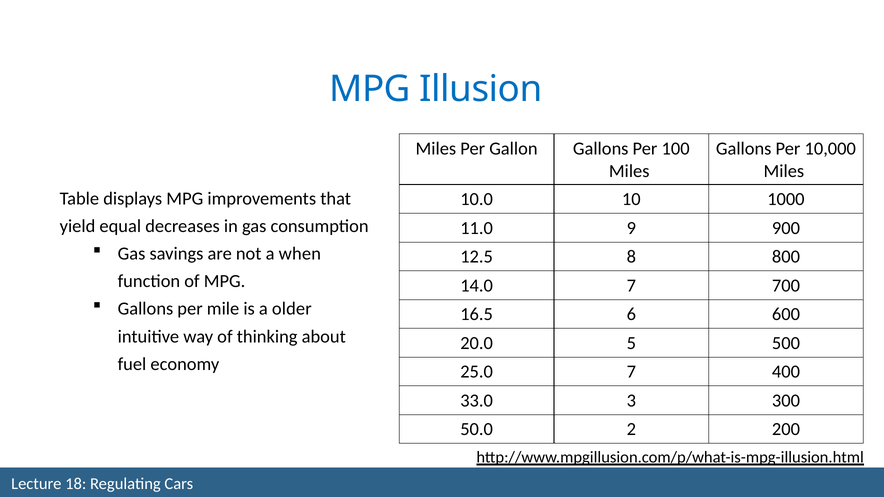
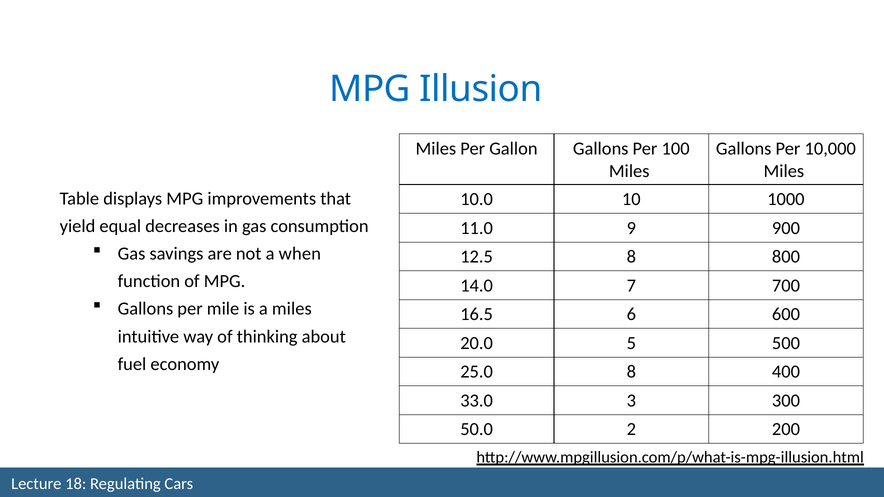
a older: older -> miles
25.0 7: 7 -> 8
